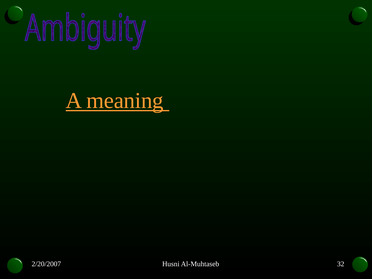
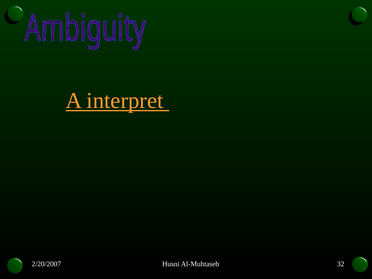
meaning: meaning -> interpret
